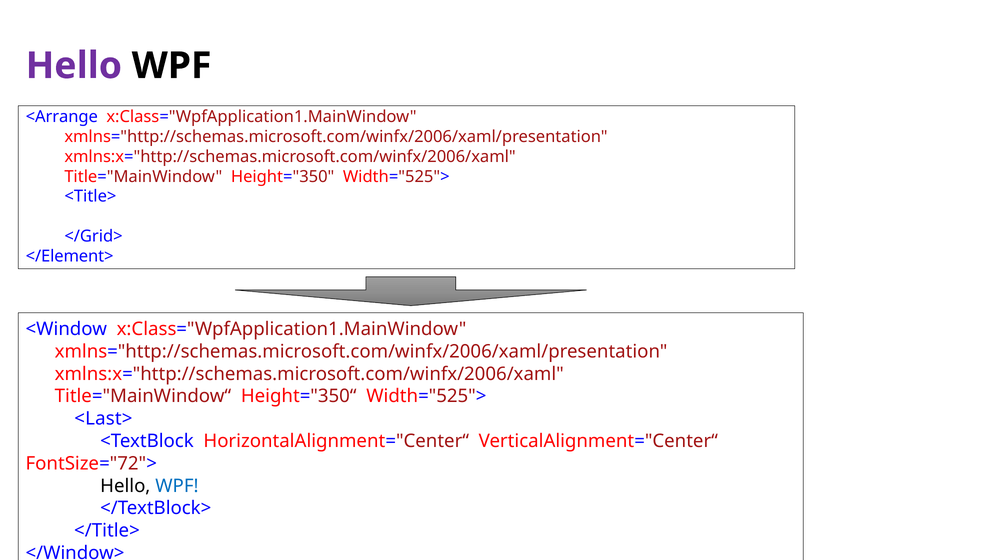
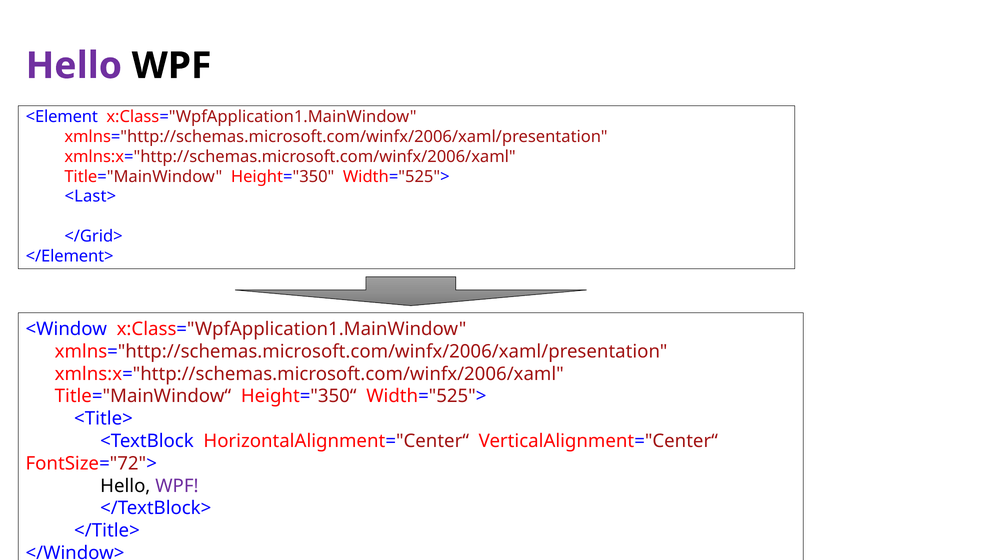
<Arrange: <Arrange -> <Element
<Title>: <Title> -> <Last>
<Last>: <Last> -> <Title>
WPF at (177, 486) colour: blue -> purple
